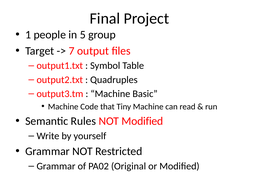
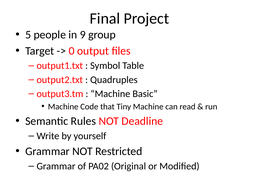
1: 1 -> 5
5: 5 -> 9
7: 7 -> 0
NOT Modified: Modified -> Deadline
